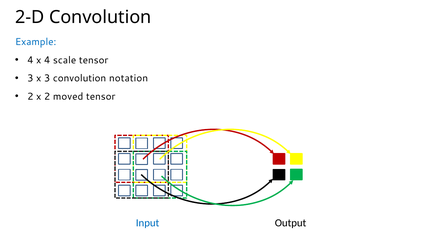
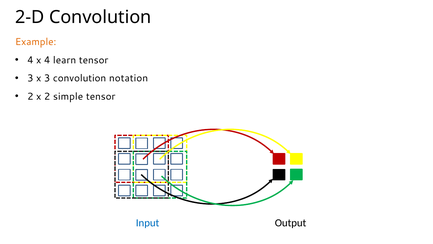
Example colour: blue -> orange
scale: scale -> learn
moved: moved -> simple
